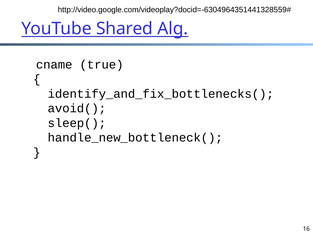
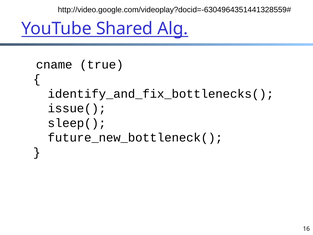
avoid(: avoid( -> issue(
handle_new_bottleneck(: handle_new_bottleneck( -> future_new_bottleneck(
